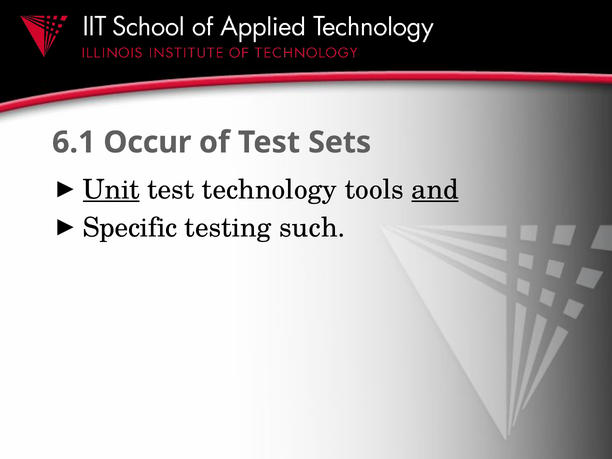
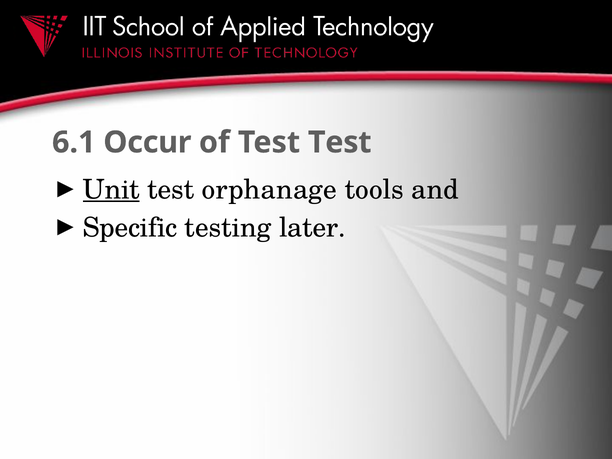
Test Sets: Sets -> Test
technology: technology -> orphanage
and underline: present -> none
such: such -> later
